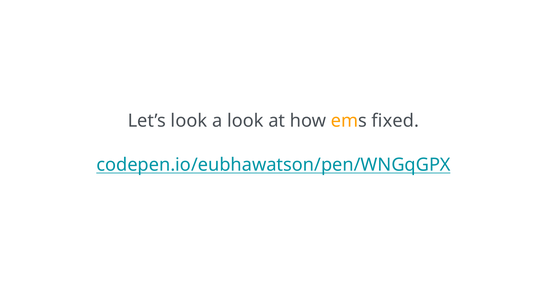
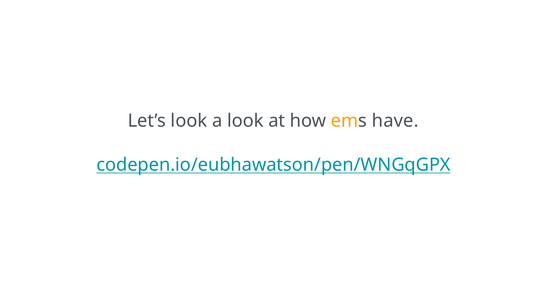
fixed: fixed -> have
